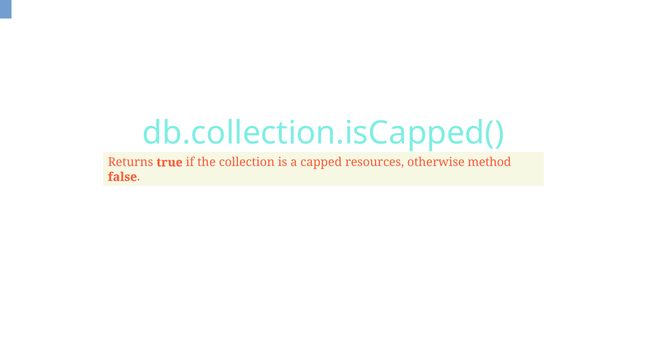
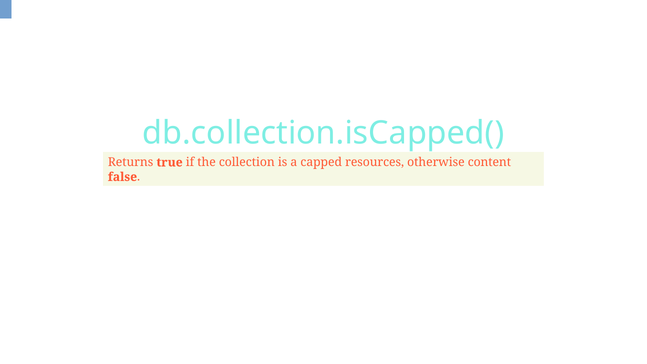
method: method -> content
